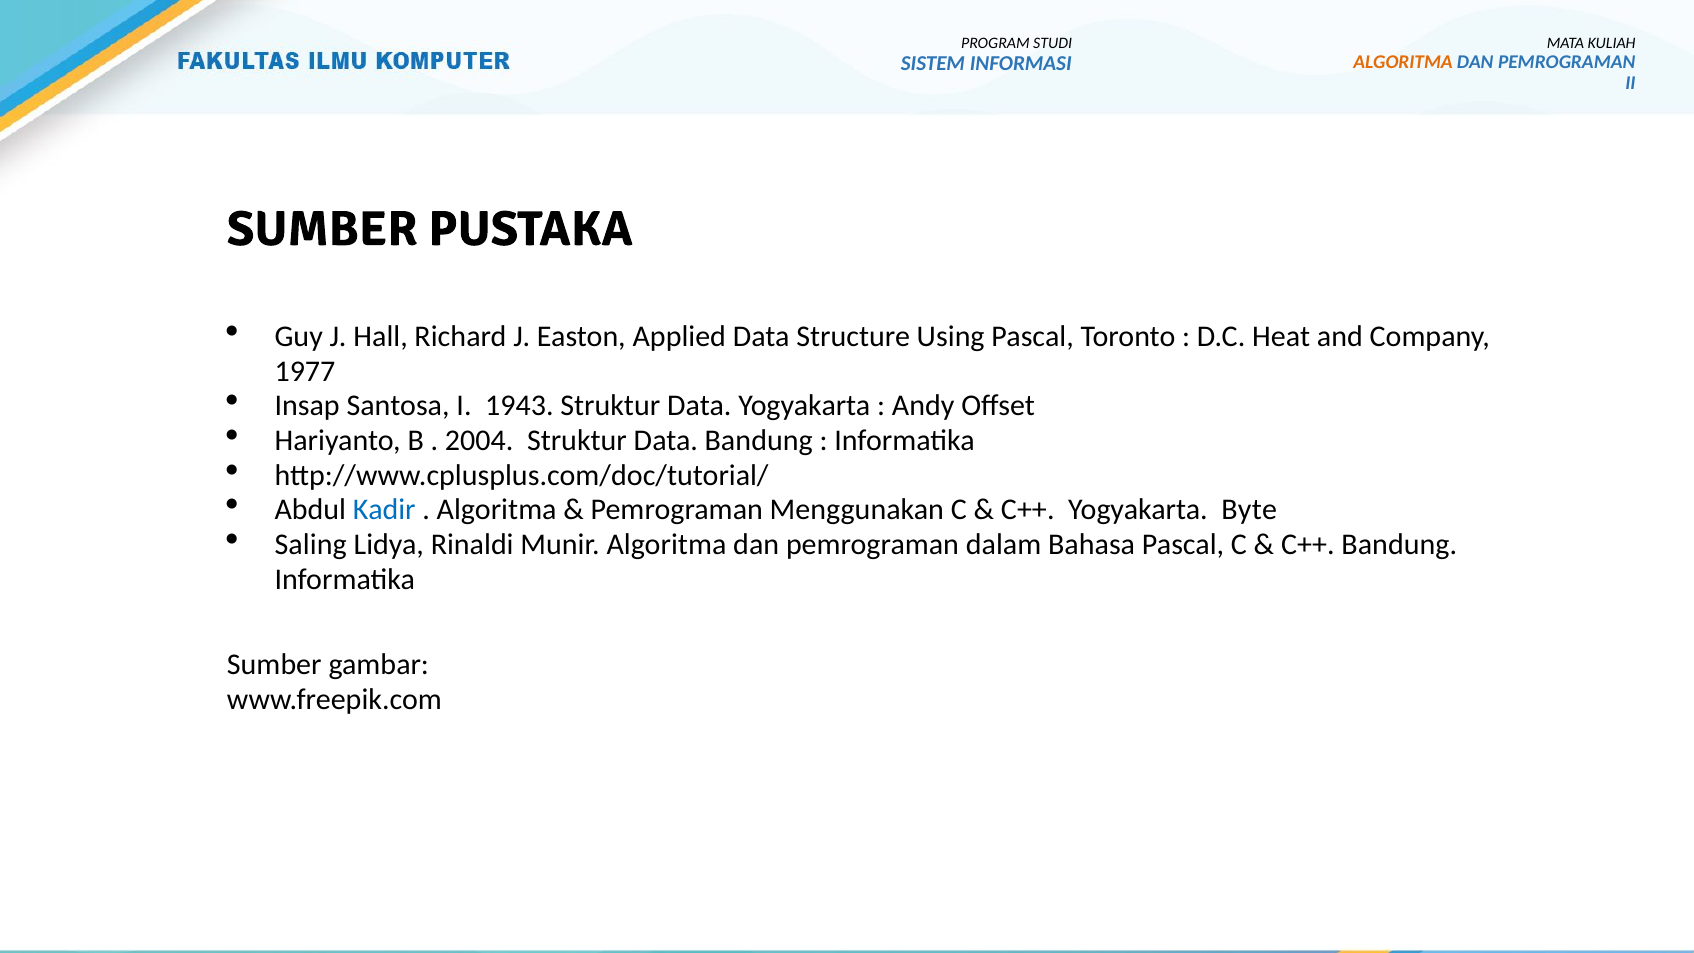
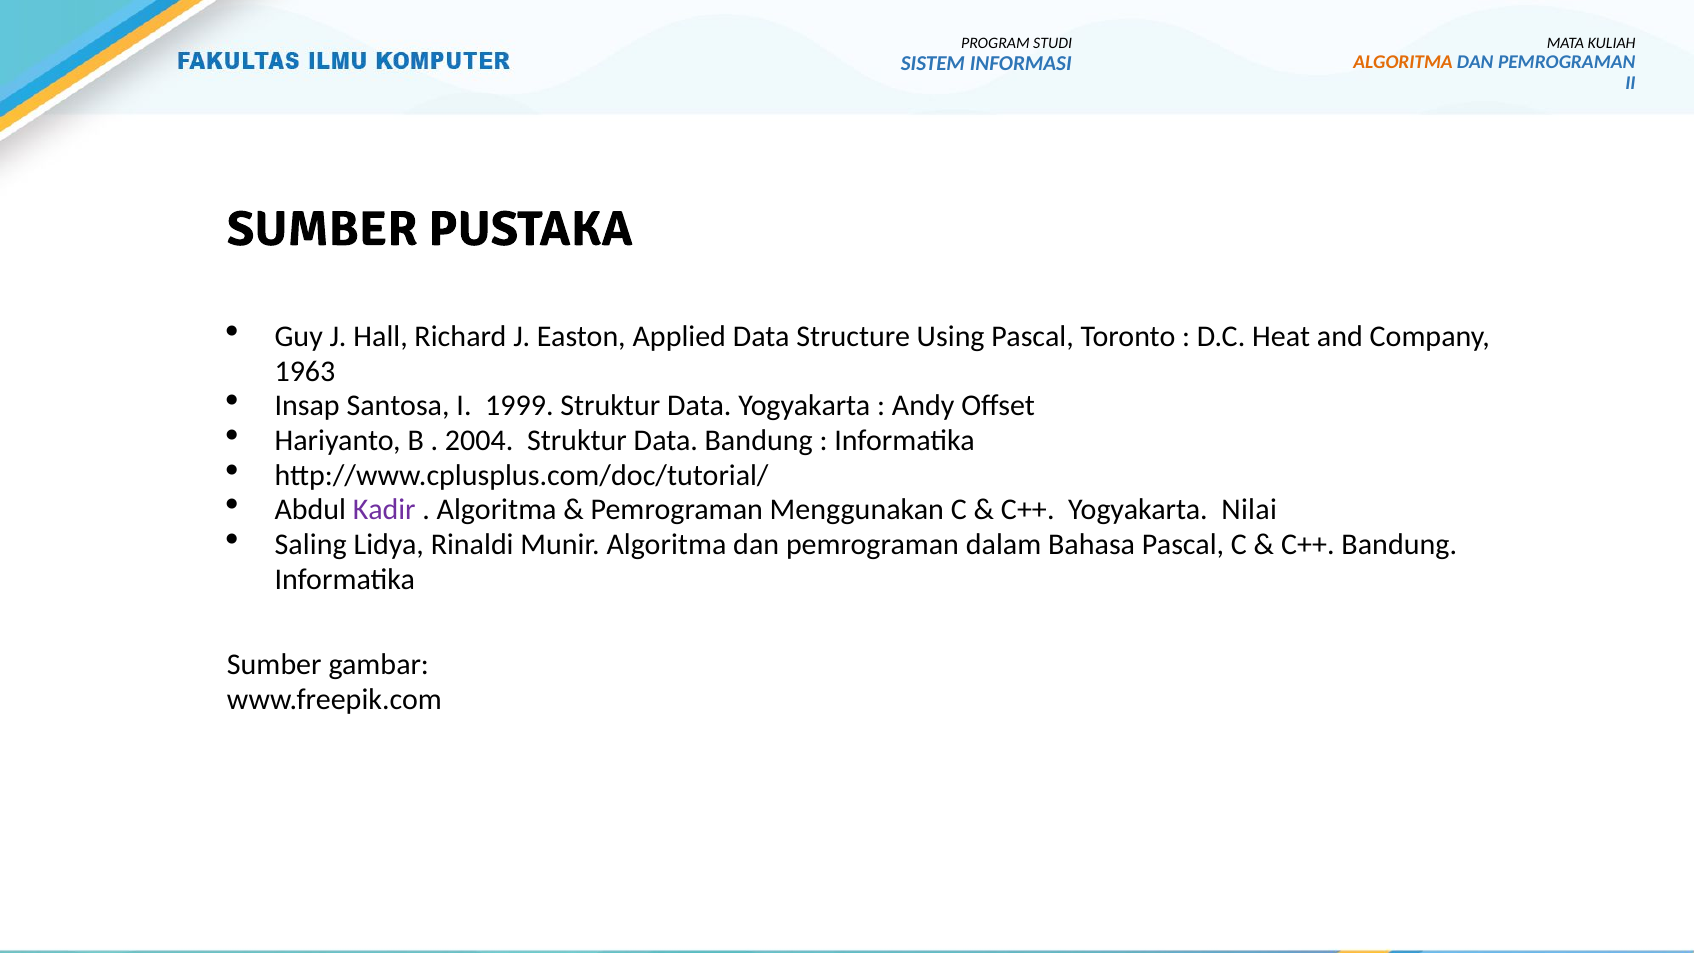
1977: 1977 -> 1963
1943: 1943 -> 1999
Kadir colour: blue -> purple
Byte: Byte -> Nilai
